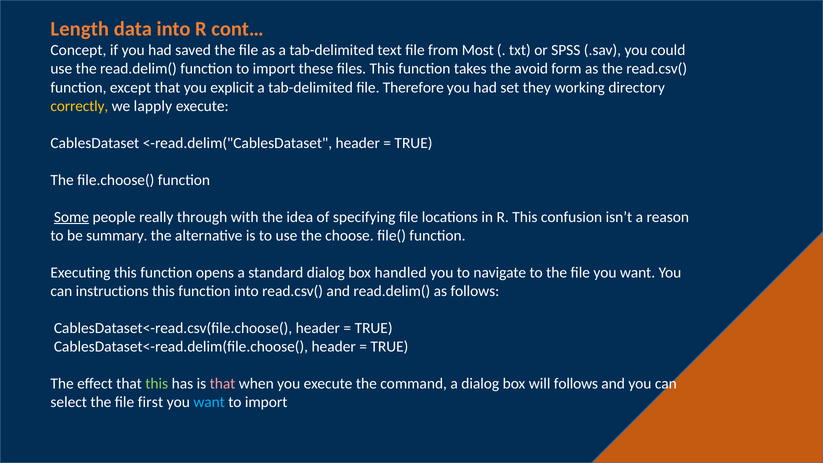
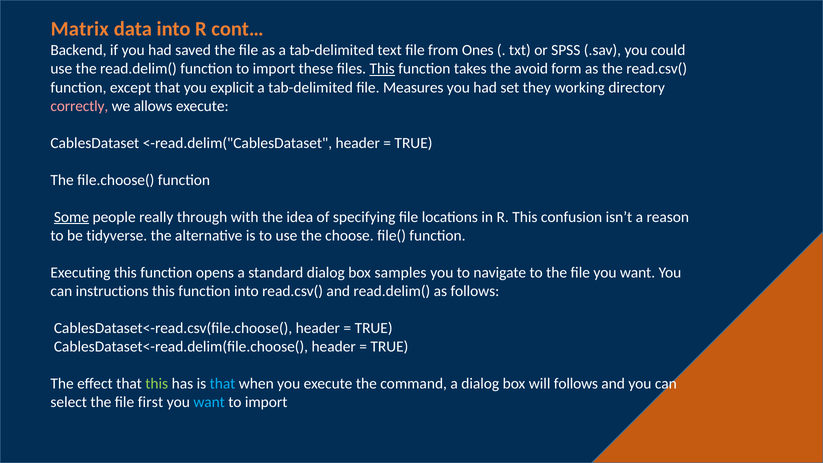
Length: Length -> Matrix
Concept: Concept -> Backend
Most: Most -> Ones
This at (382, 69) underline: none -> present
Therefore: Therefore -> Measures
correctly colour: yellow -> pink
lapply: lapply -> allows
summary: summary -> tidyverse
handled: handled -> samples
that at (223, 384) colour: pink -> light blue
